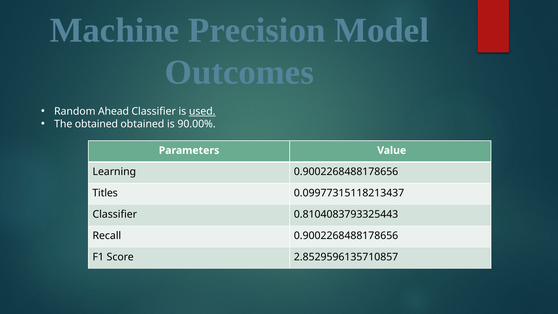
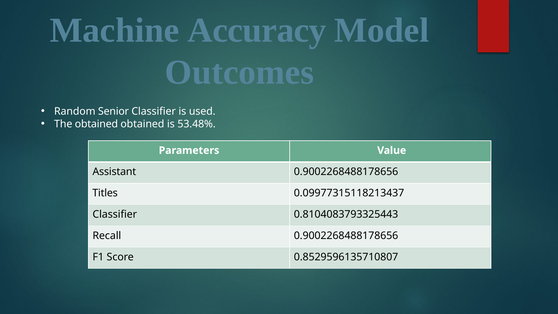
Precision: Precision -> Accuracy
Ahead: Ahead -> Senior
used underline: present -> none
90.00%: 90.00% -> 53.48%
Learning: Learning -> Assistant
2.8529596135710857: 2.8529596135710857 -> 0.8529596135710807
